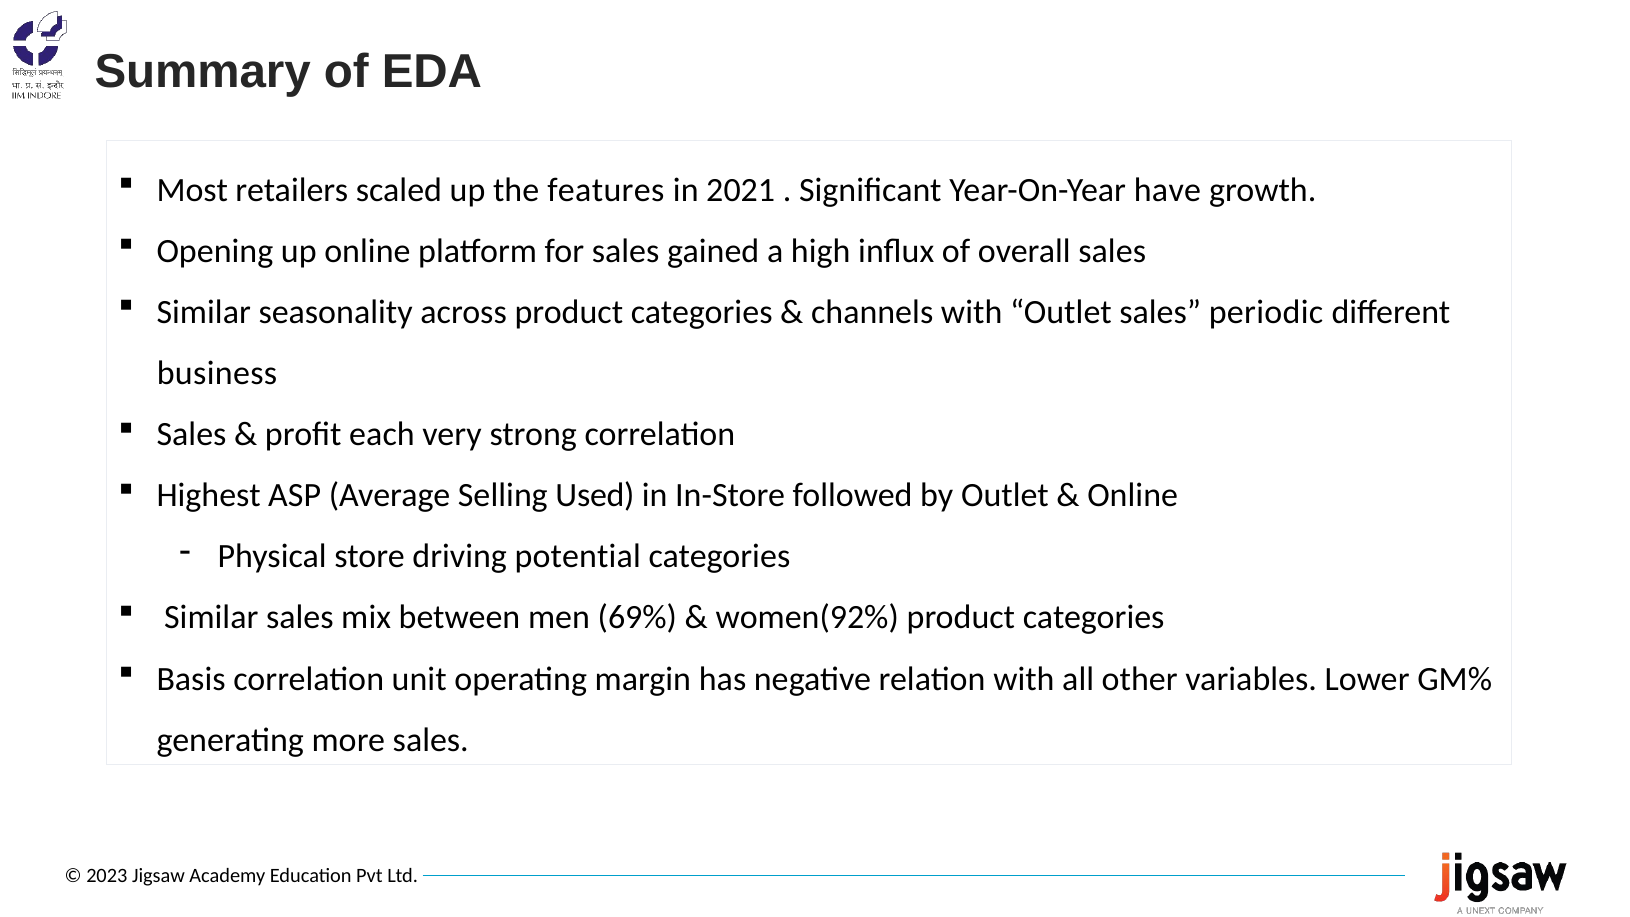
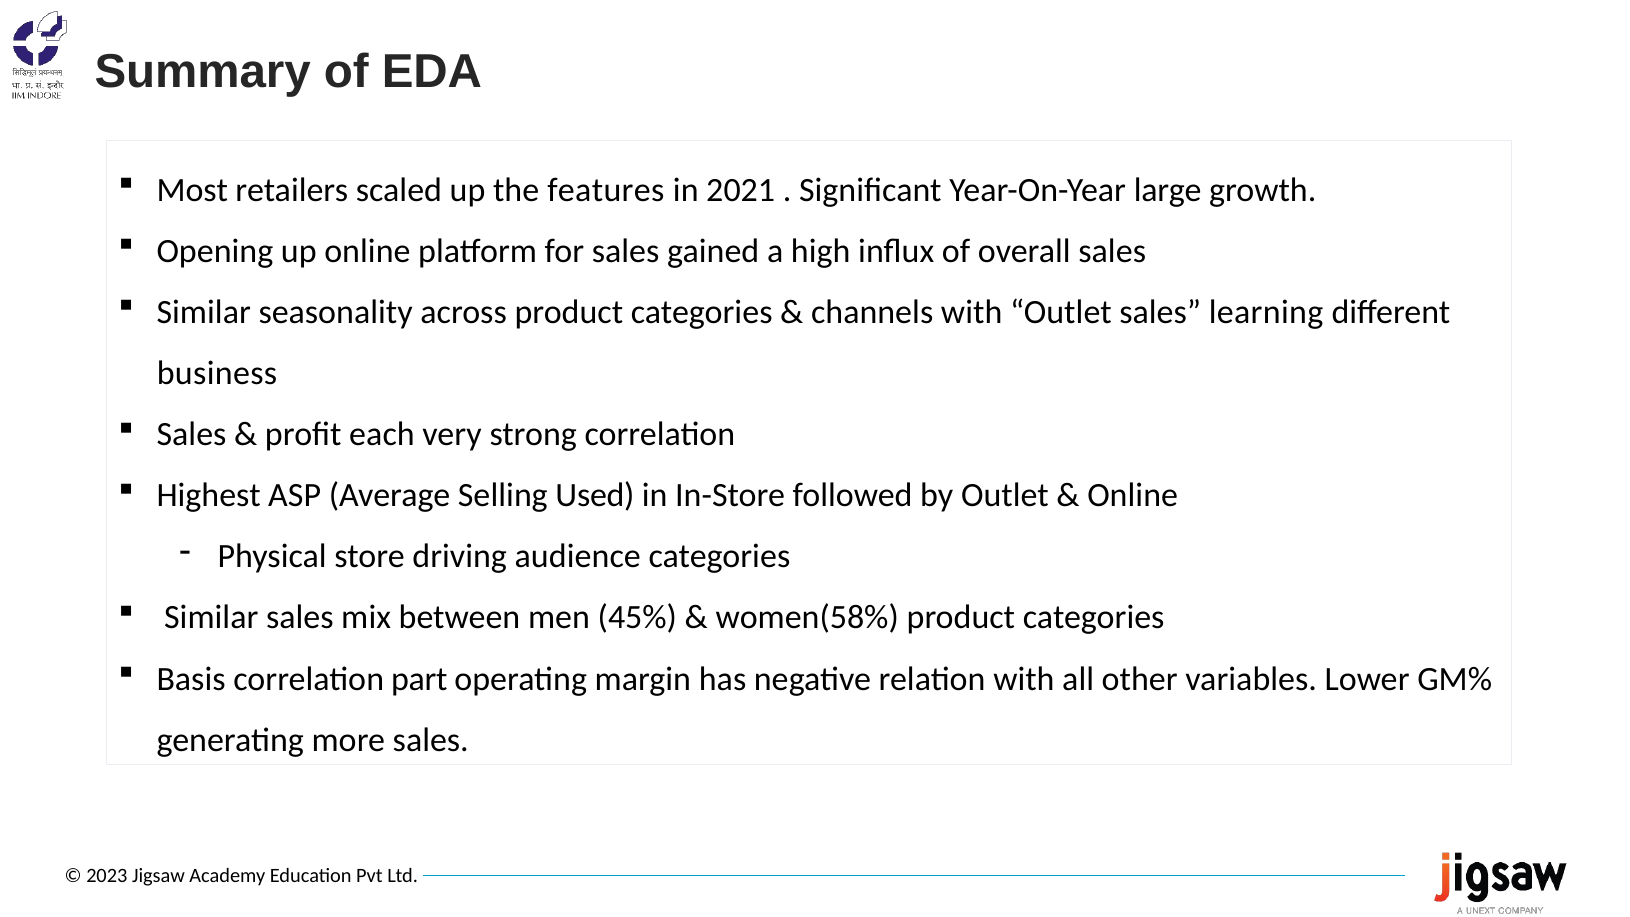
have: have -> large
periodic: periodic -> learning
potential: potential -> audience
69%: 69% -> 45%
women(92%: women(92% -> women(58%
unit: unit -> part
